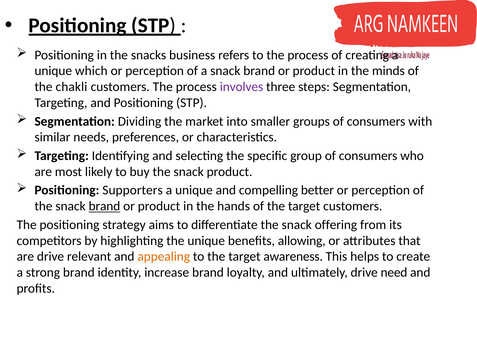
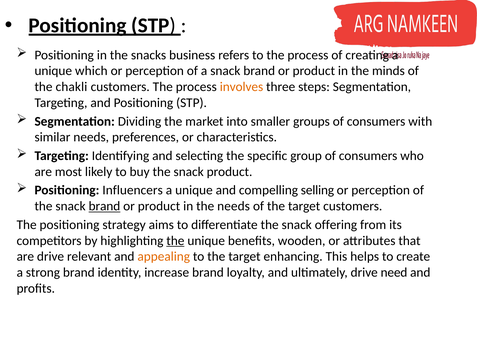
involves colour: purple -> orange
Supporters: Supporters -> Influencers
better: better -> selling
the hands: hands -> needs
the at (175, 241) underline: none -> present
allowing: allowing -> wooden
awareness: awareness -> enhancing
